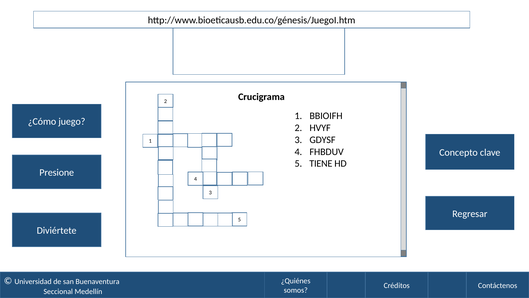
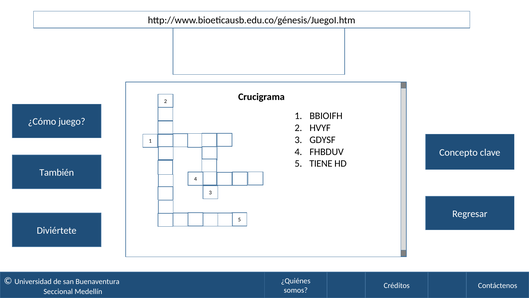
Presione: Presione -> También
